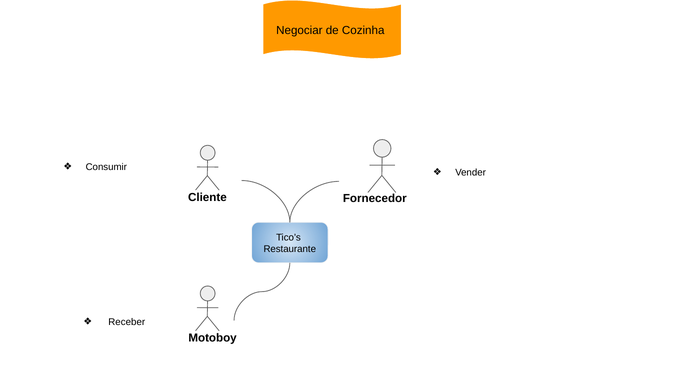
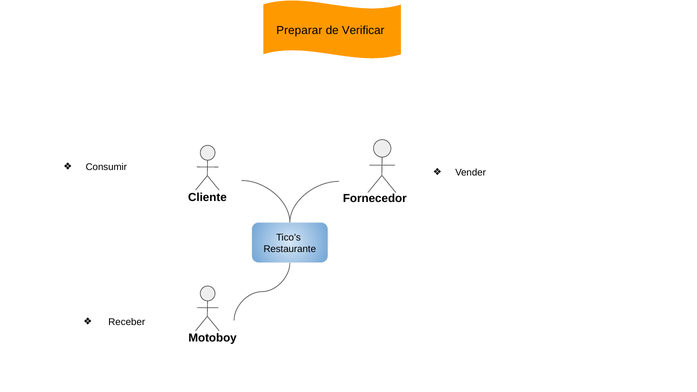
Negociar: Negociar -> Preparar
Cozinha: Cozinha -> Verificar
